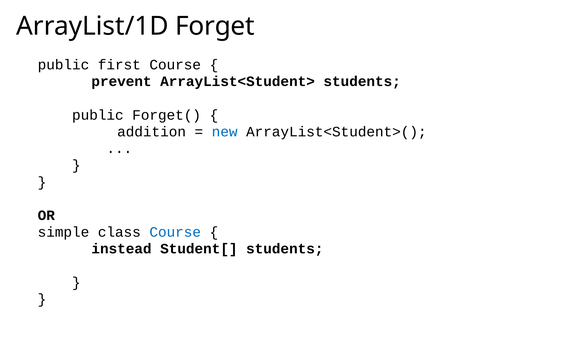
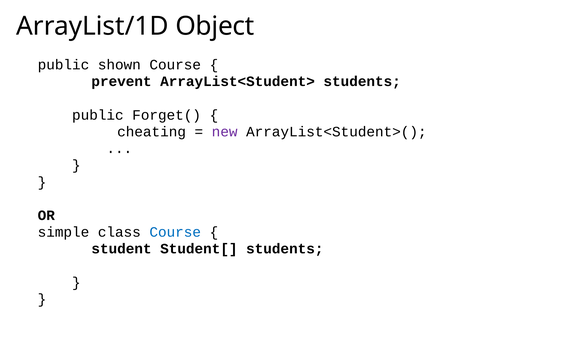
Forget: Forget -> Object
first: first -> shown
addition: addition -> cheating
new colour: blue -> purple
instead: instead -> student
